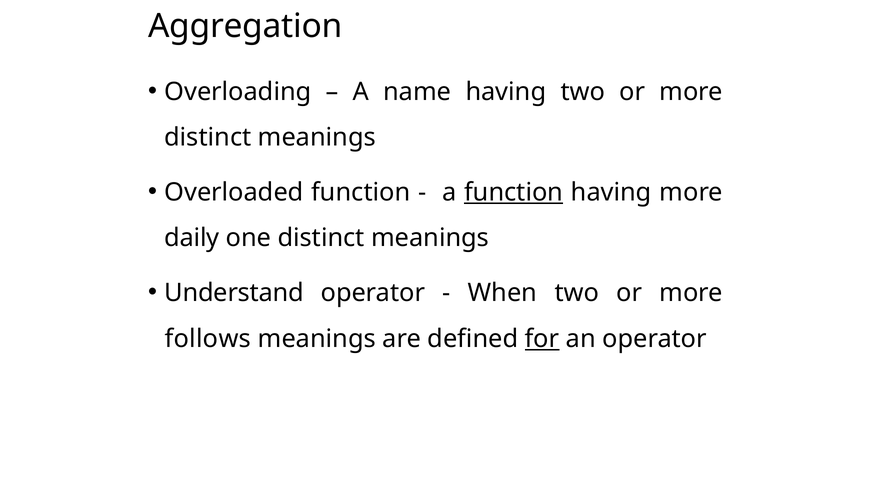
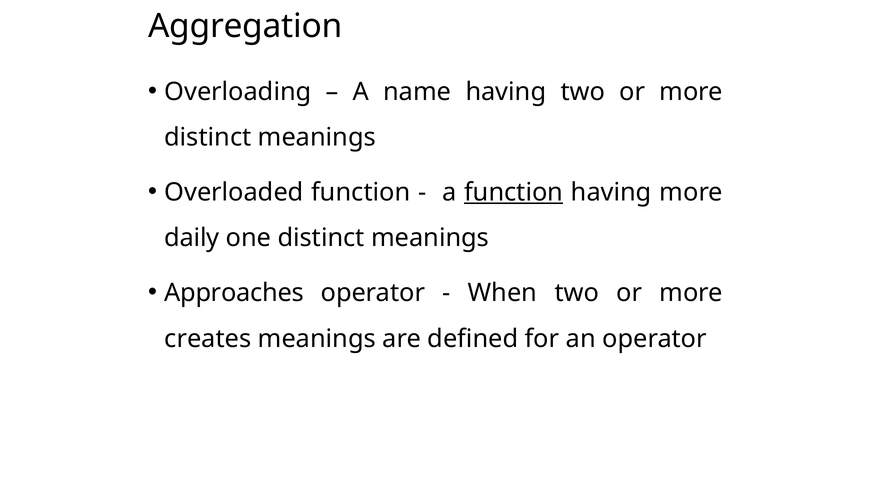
Understand: Understand -> Approaches
follows: follows -> creates
for underline: present -> none
